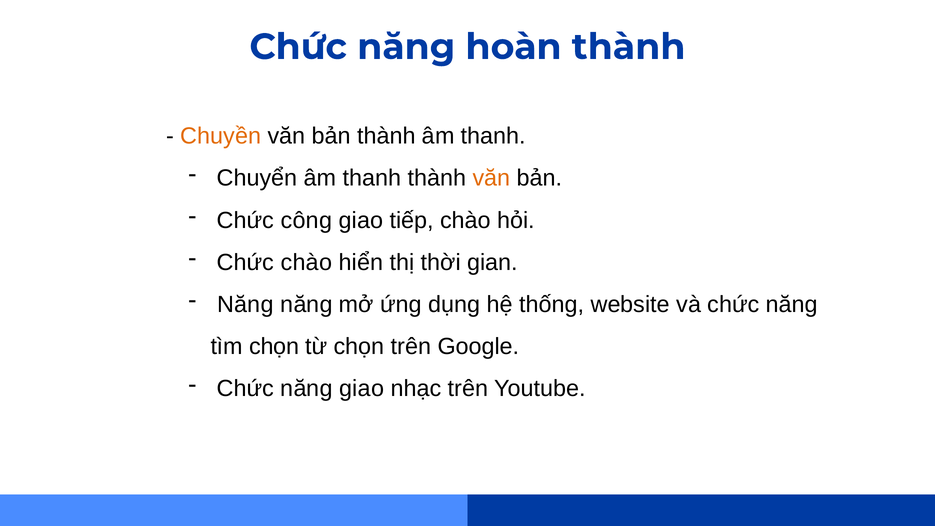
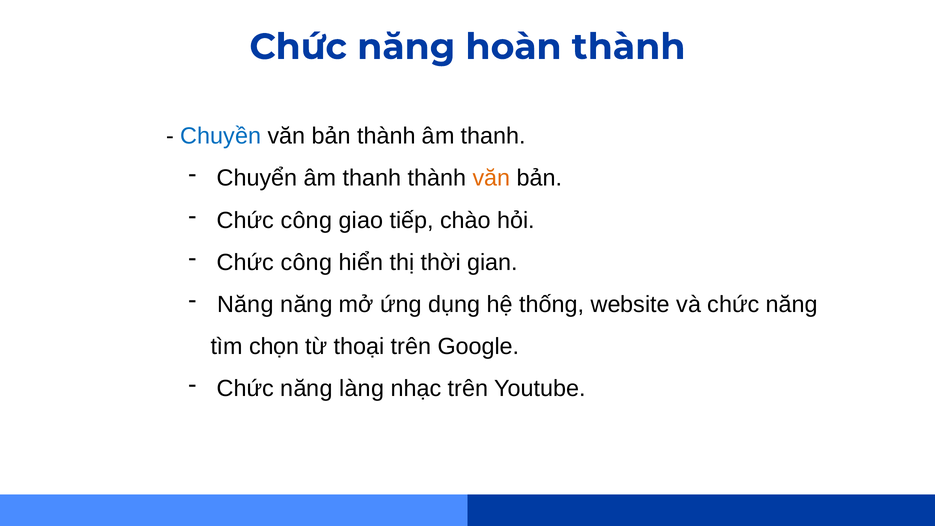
Chuyền colour: orange -> blue
chào at (306, 262): chào -> công
từ chọn: chọn -> thoại
năng giao: giao -> làng
